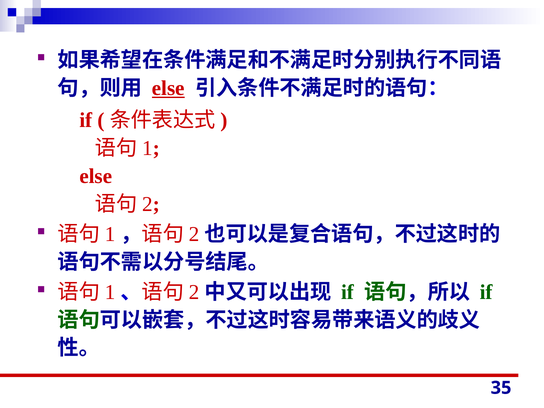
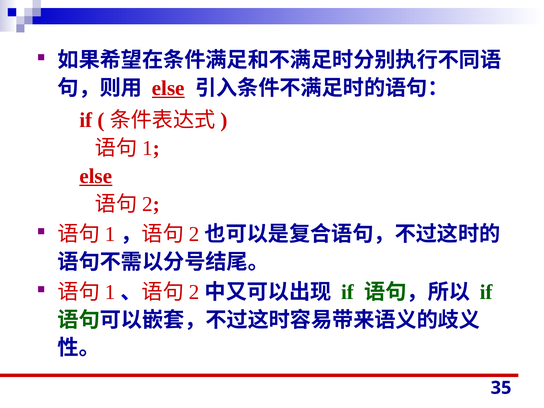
else at (96, 176) underline: none -> present
